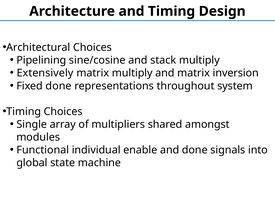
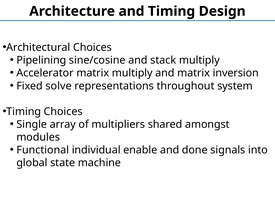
Extensively: Extensively -> Accelerator
Fixed done: done -> solve
